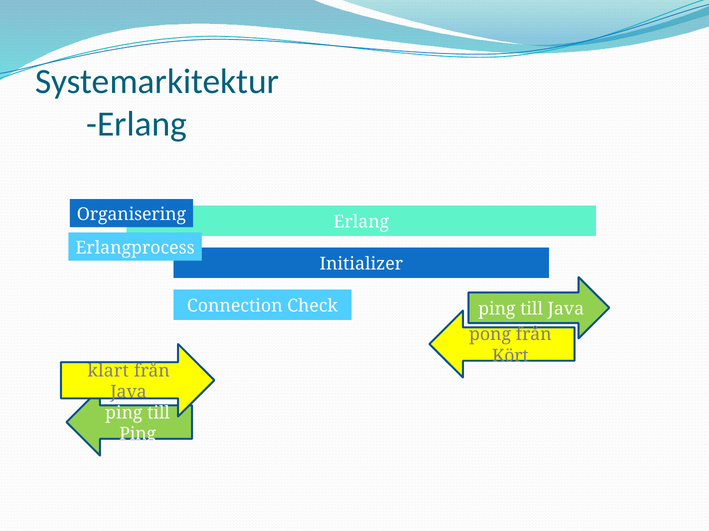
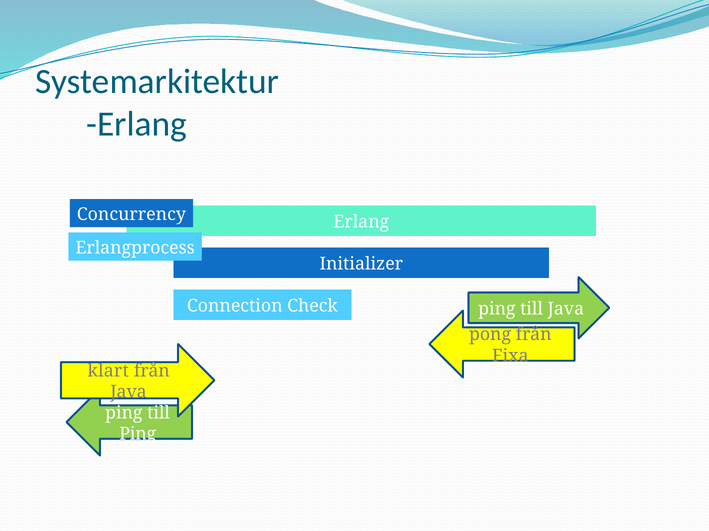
Organisering: Organisering -> Concurrency
Kört: Kört -> Fixa
